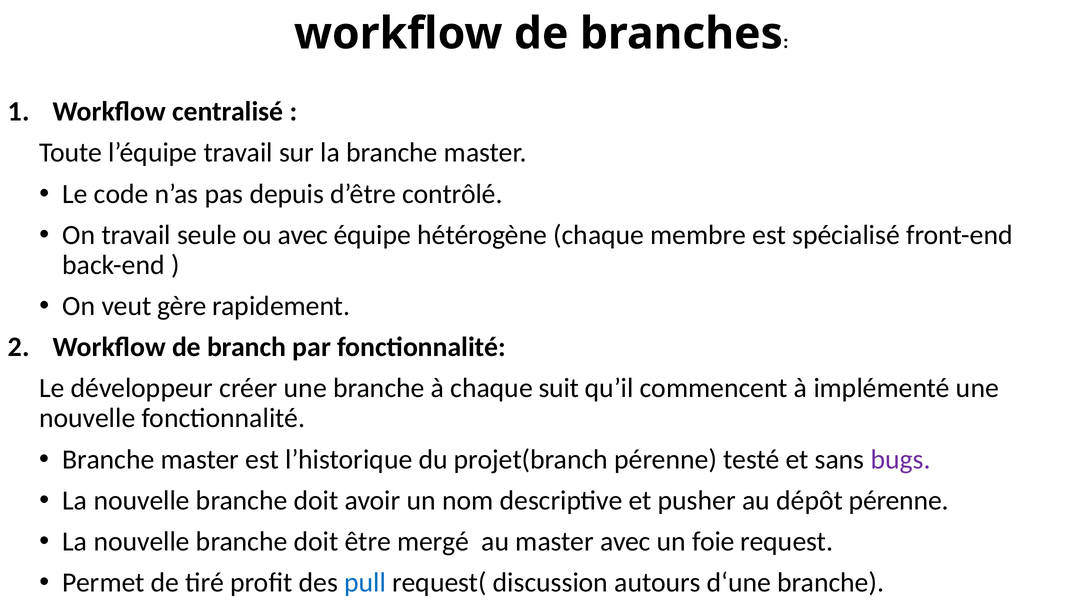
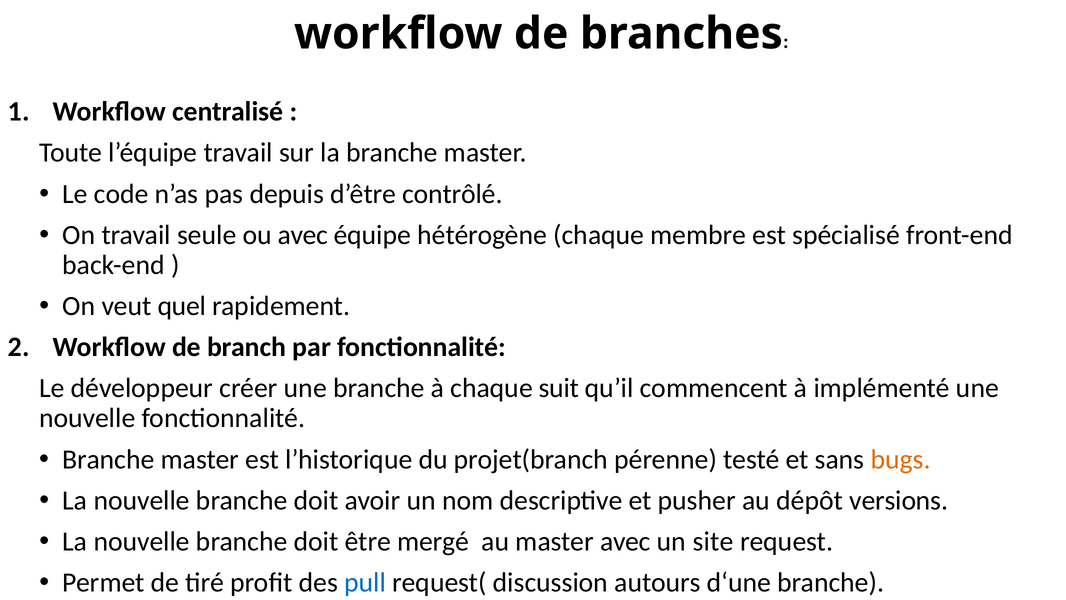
gère: gère -> quel
bugs colour: purple -> orange
dépôt pérenne: pérenne -> versions
foie: foie -> site
